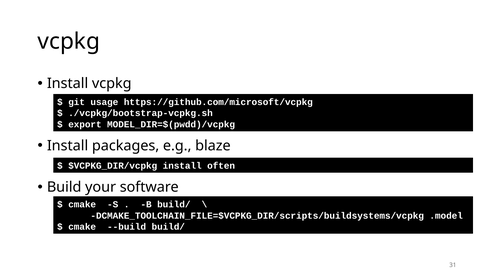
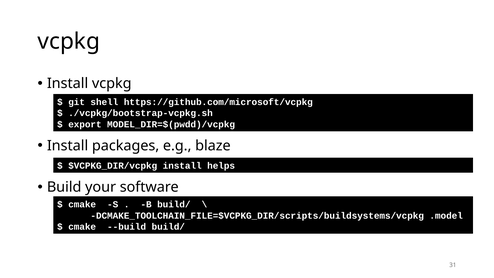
usage: usage -> shell
often: often -> helps
